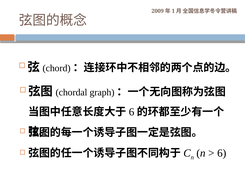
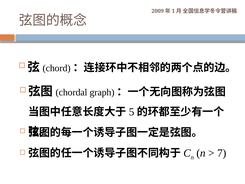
6 at (132, 112): 6 -> 5
6 at (222, 153): 6 -> 7
